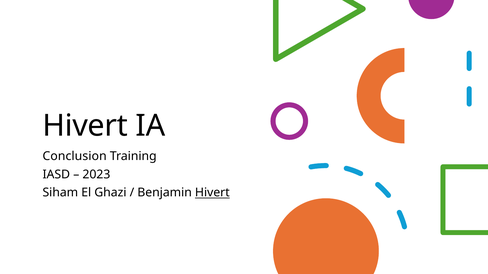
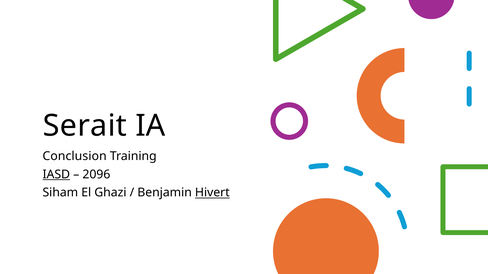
Hivert at (85, 126): Hivert -> Serait
IASD underline: none -> present
2023: 2023 -> 2096
